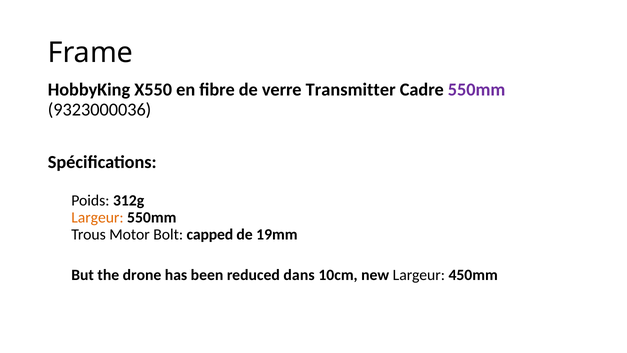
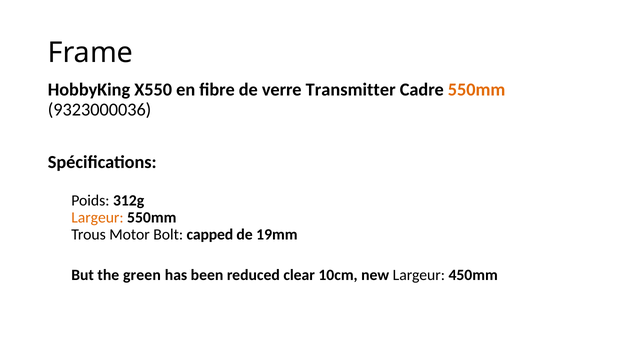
550mm at (477, 90) colour: purple -> orange
drone: drone -> green
dans: dans -> clear
